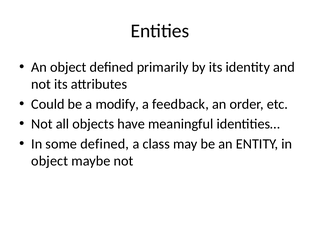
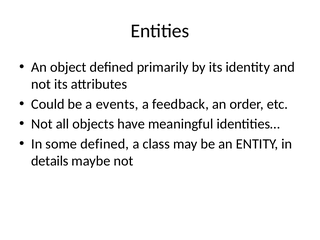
modify: modify -> events
object at (50, 161): object -> details
